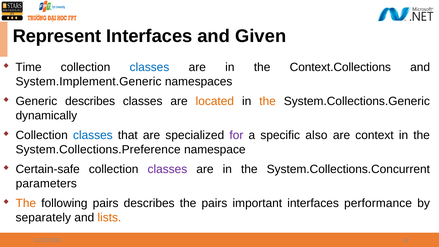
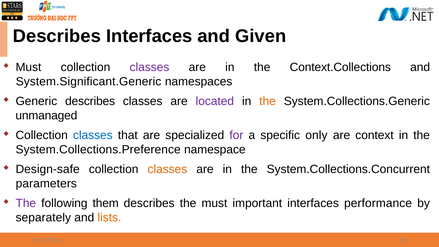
Represent at (57, 36): Represent -> Describes
Time at (29, 67): Time -> Must
classes at (149, 67) colour: blue -> purple
System.Implement.Generic: System.Implement.Generic -> System.Significant.Generic
located colour: orange -> purple
dynamically: dynamically -> unmanaged
also: also -> only
Certain-safe: Certain-safe -> Design-safe
classes at (167, 169) colour: purple -> orange
The at (26, 203) colour: orange -> purple
following pairs: pairs -> them
the pairs: pairs -> must
